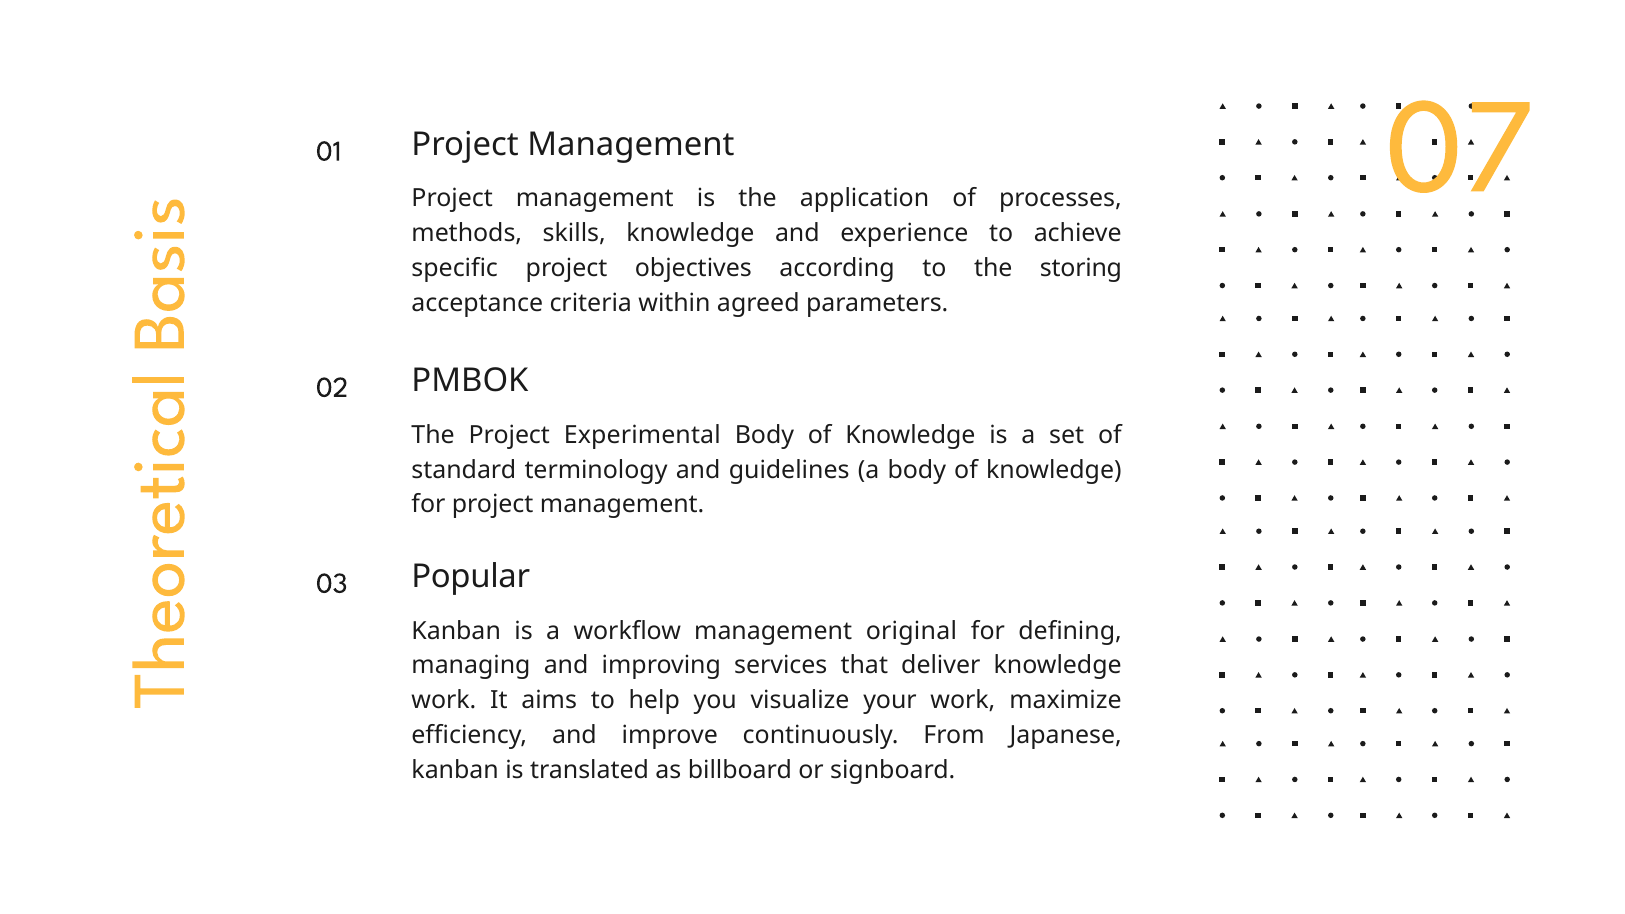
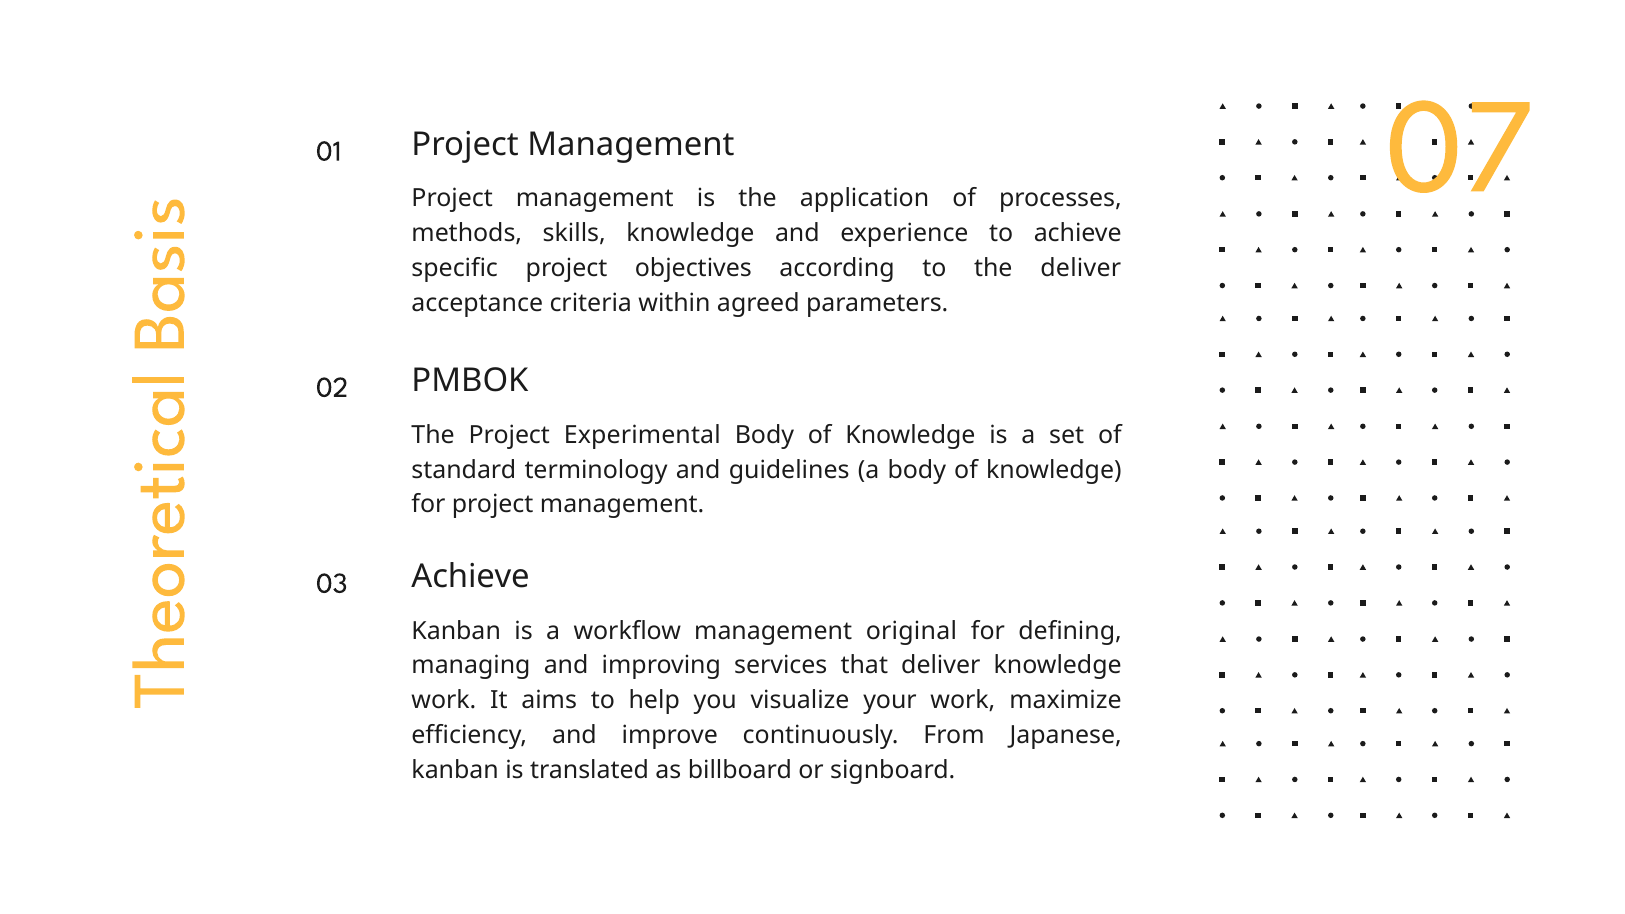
the storing: storing -> deliver
Popular at (471, 576): Popular -> Achieve
